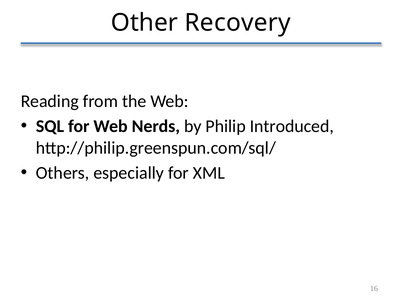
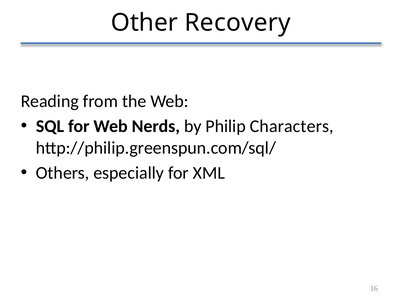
Introduced: Introduced -> Characters
